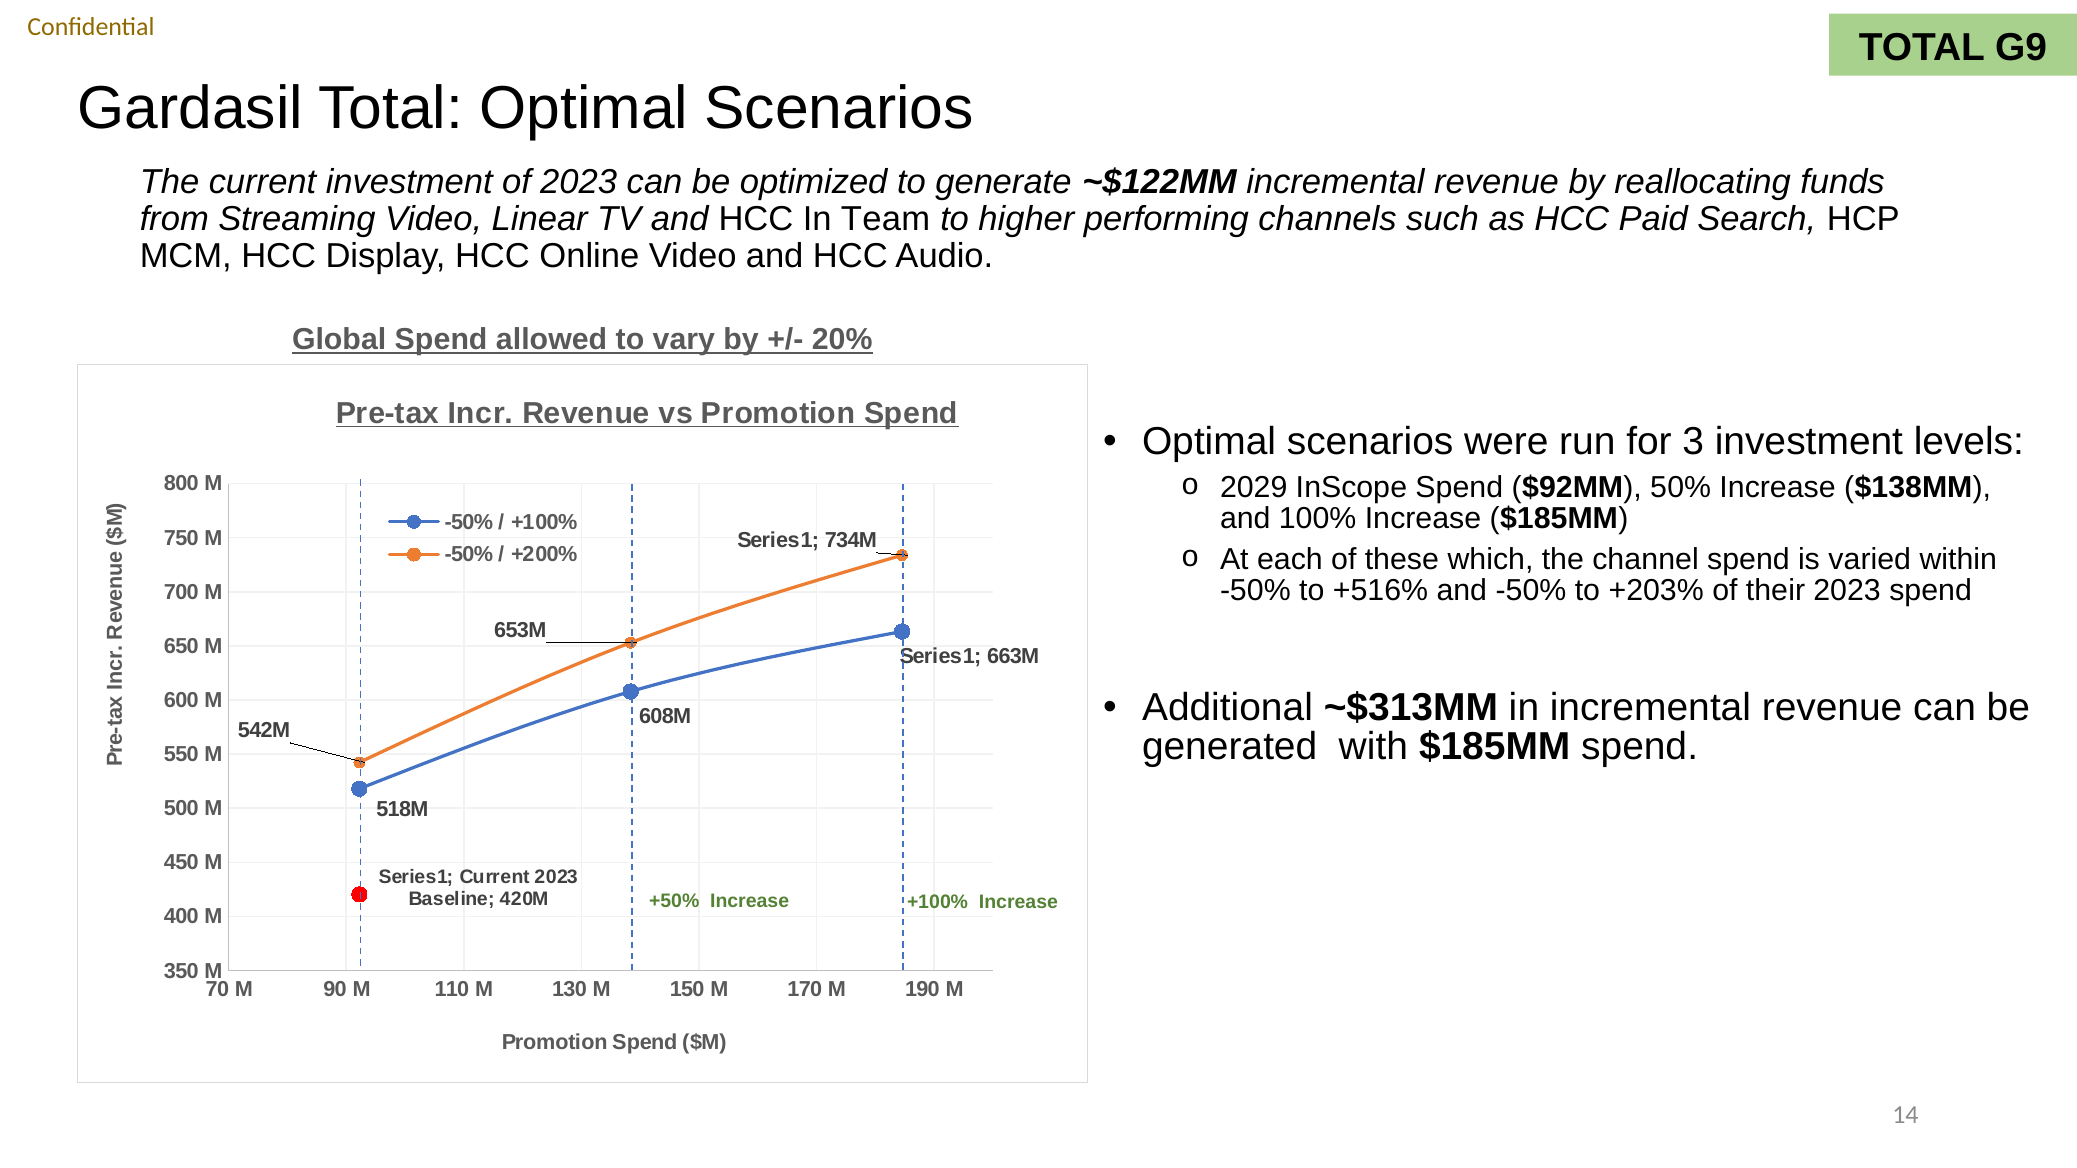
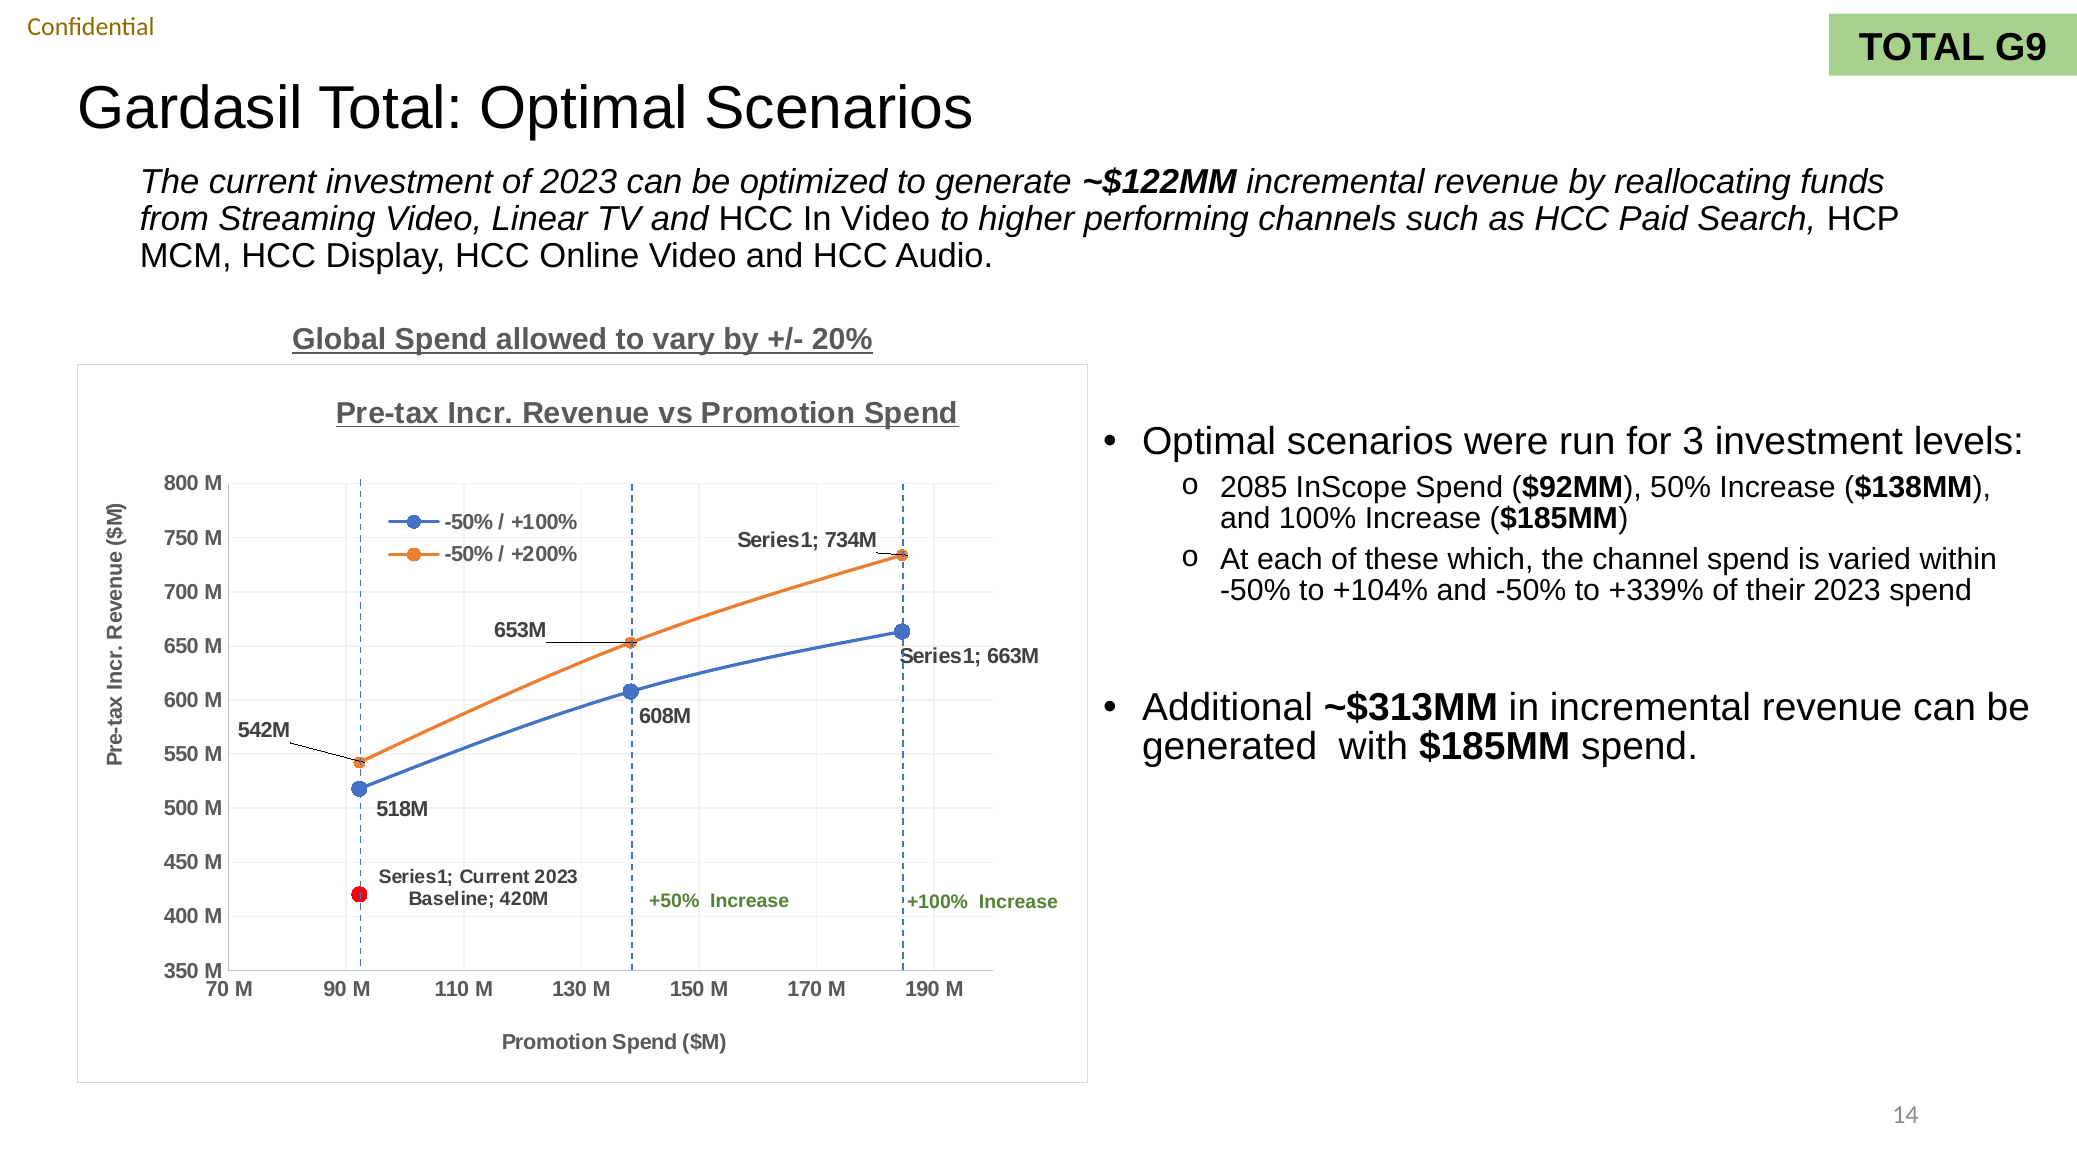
In Team: Team -> Video
2029: 2029 -> 2085
+516%: +516% -> +104%
+203%: +203% -> +339%
